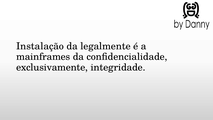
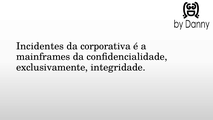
Instalação: Instalação -> Incidentes
legalmente: legalmente -> corporativa
